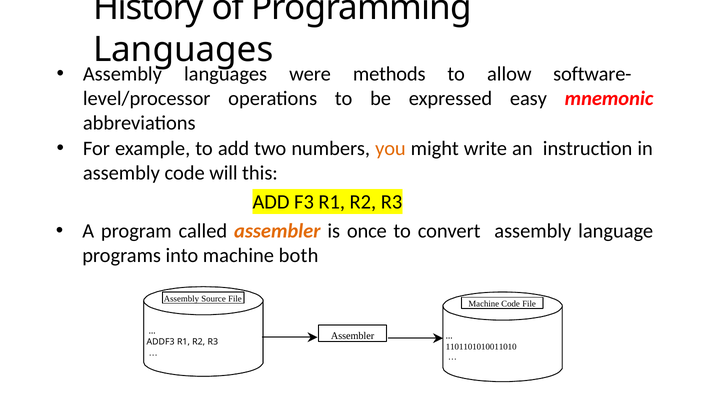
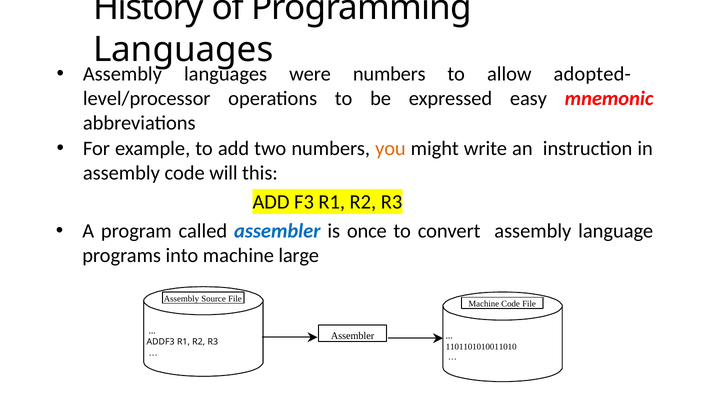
were methods: methods -> numbers
software-: software- -> adopted-
assembler at (277, 231) colour: orange -> blue
both: both -> large
